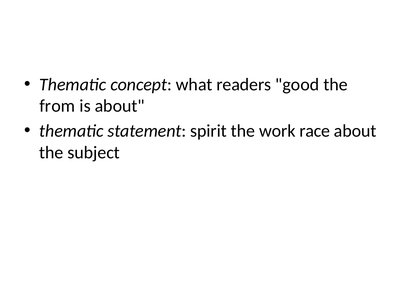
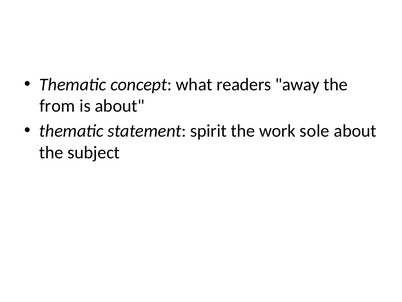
good: good -> away
race: race -> sole
